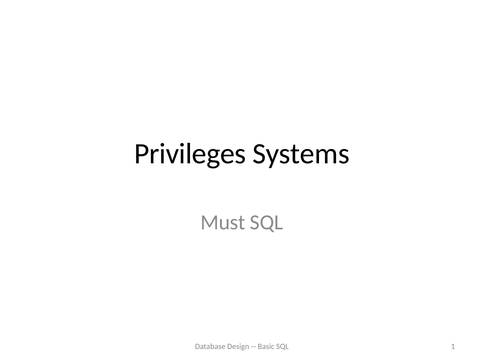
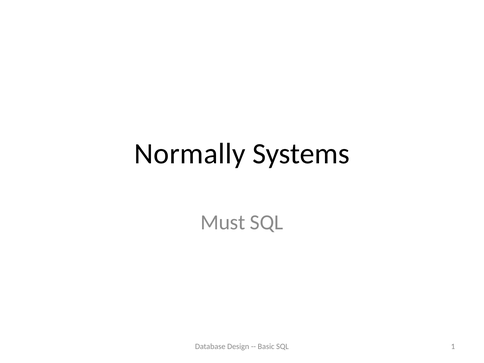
Privileges: Privileges -> Normally
